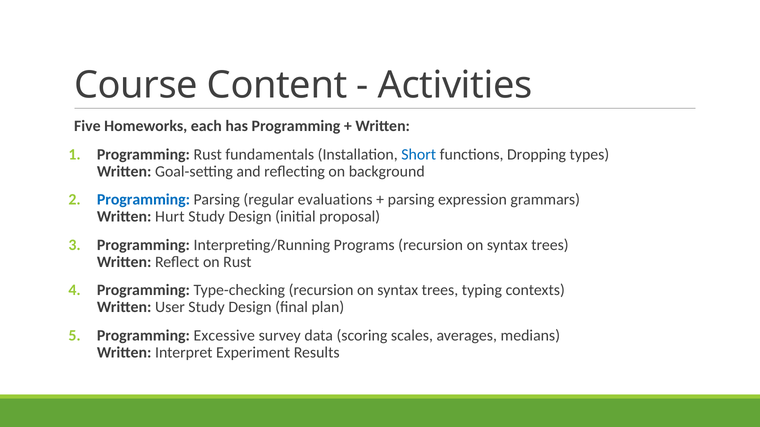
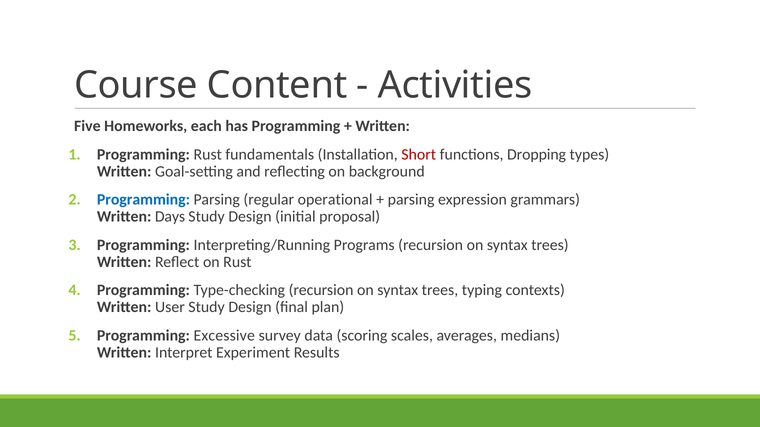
Short colour: blue -> red
evaluations: evaluations -> operational
Hurt: Hurt -> Days
